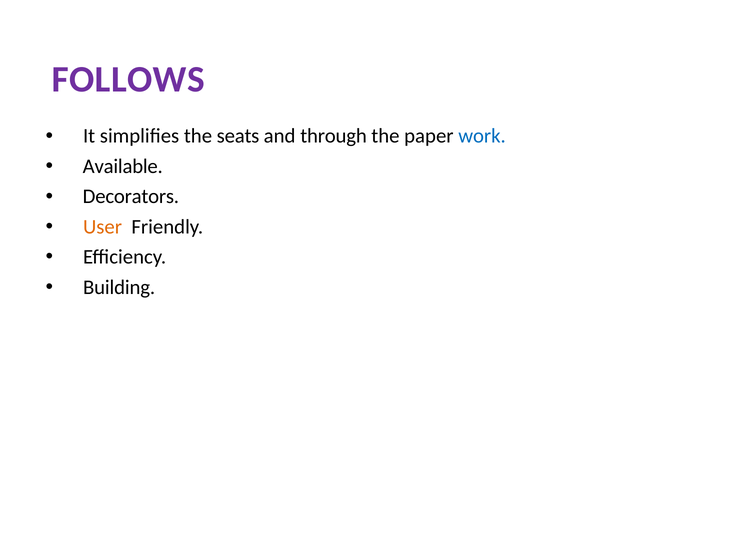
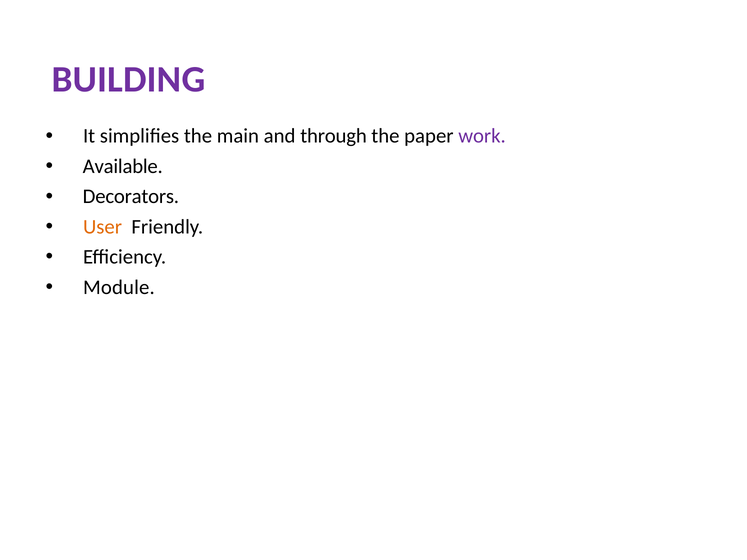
FOLLOWS: FOLLOWS -> BUILDING
seats: seats -> main
work colour: blue -> purple
Building: Building -> Module
